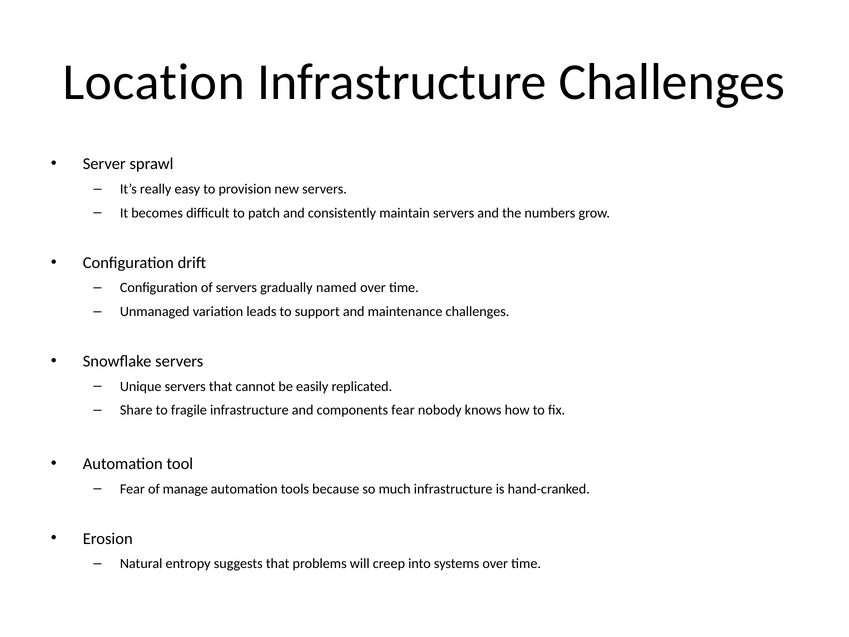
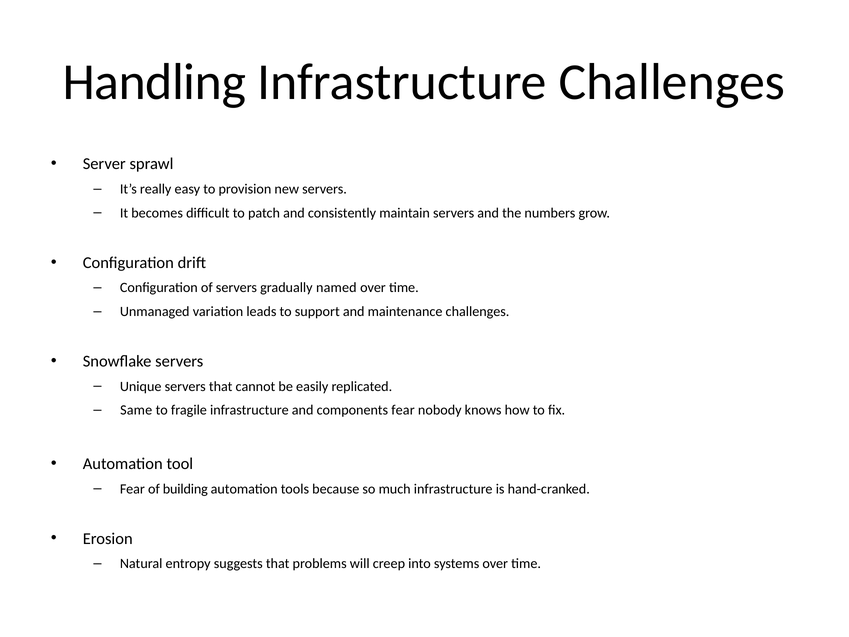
Location: Location -> Handling
Share: Share -> Same
manage: manage -> building
